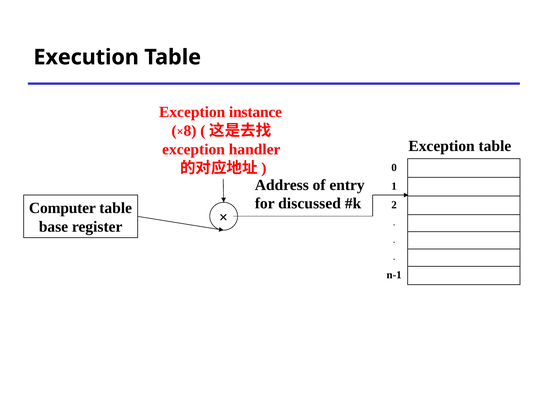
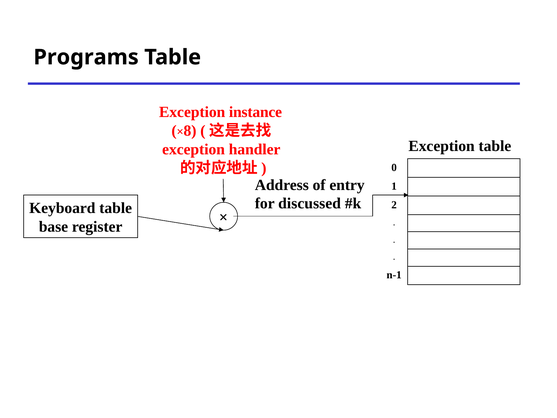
Execution: Execution -> Programs
Computer: Computer -> Keyboard
